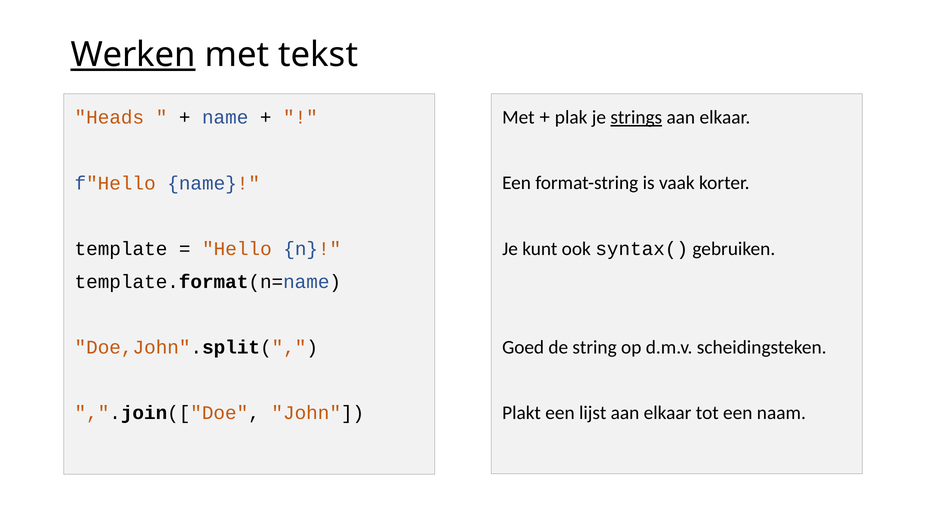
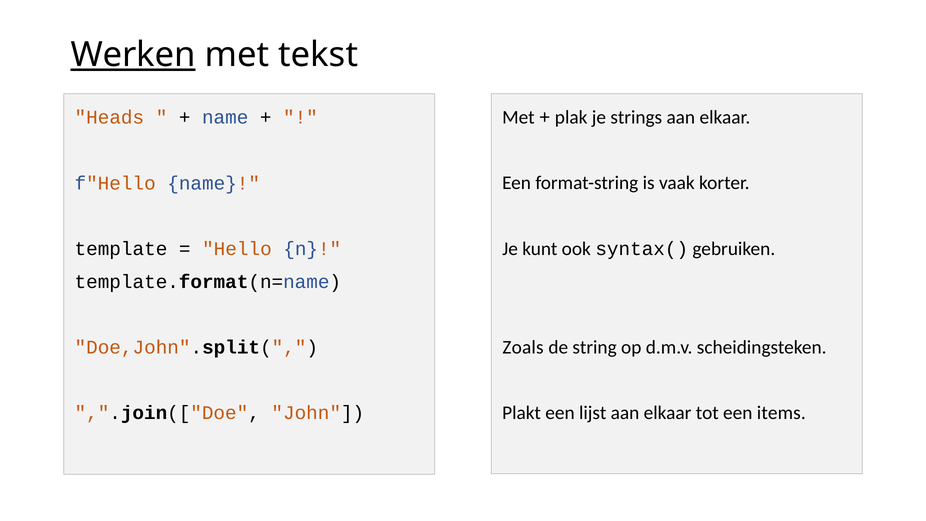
strings underline: present -> none
Goed: Goed -> Zoals
naam: naam -> items
